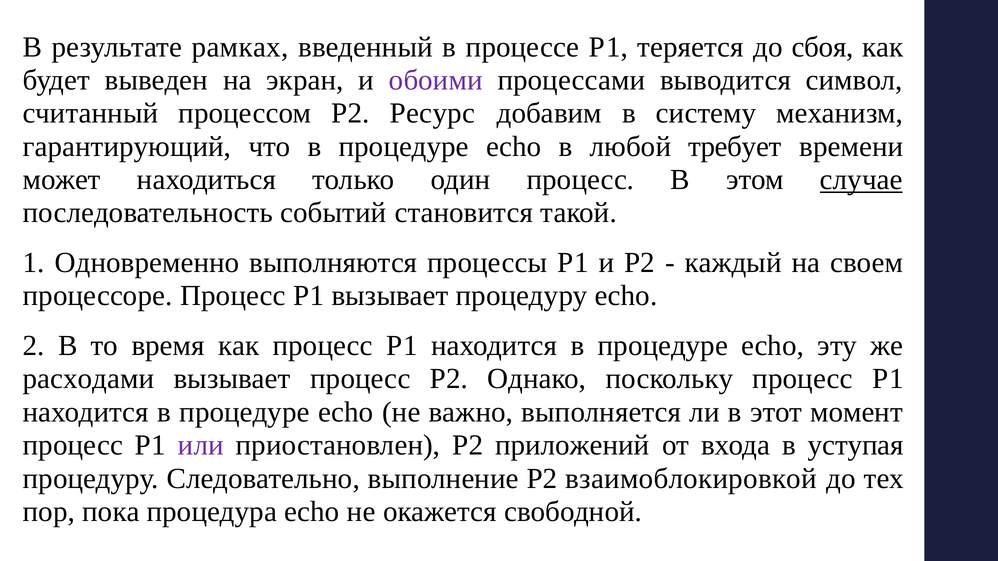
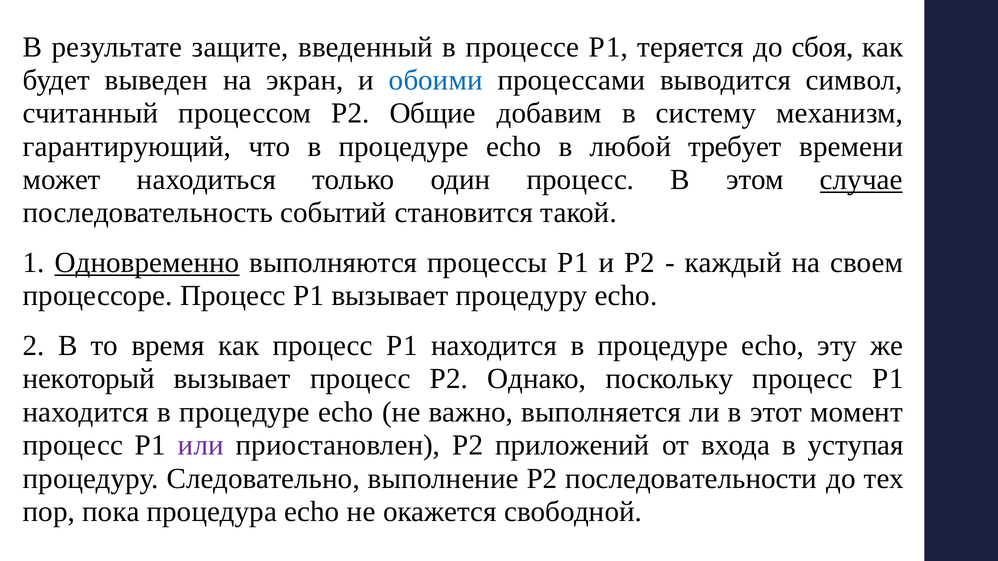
рамках: рамках -> защите
обоими colour: purple -> blue
Ресурс: Ресурс -> Общие
Одновременно underline: none -> present
расходами: расходами -> некоторый
взаимоблокировкой: взаимоблокировкой -> последовательности
